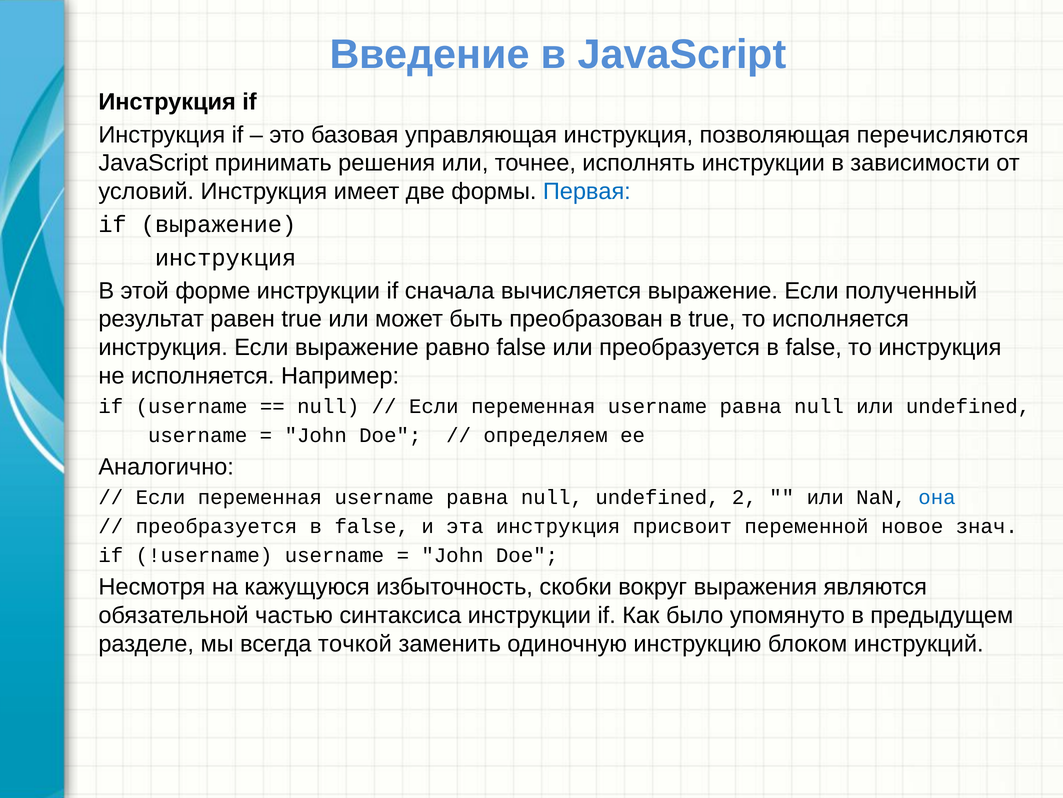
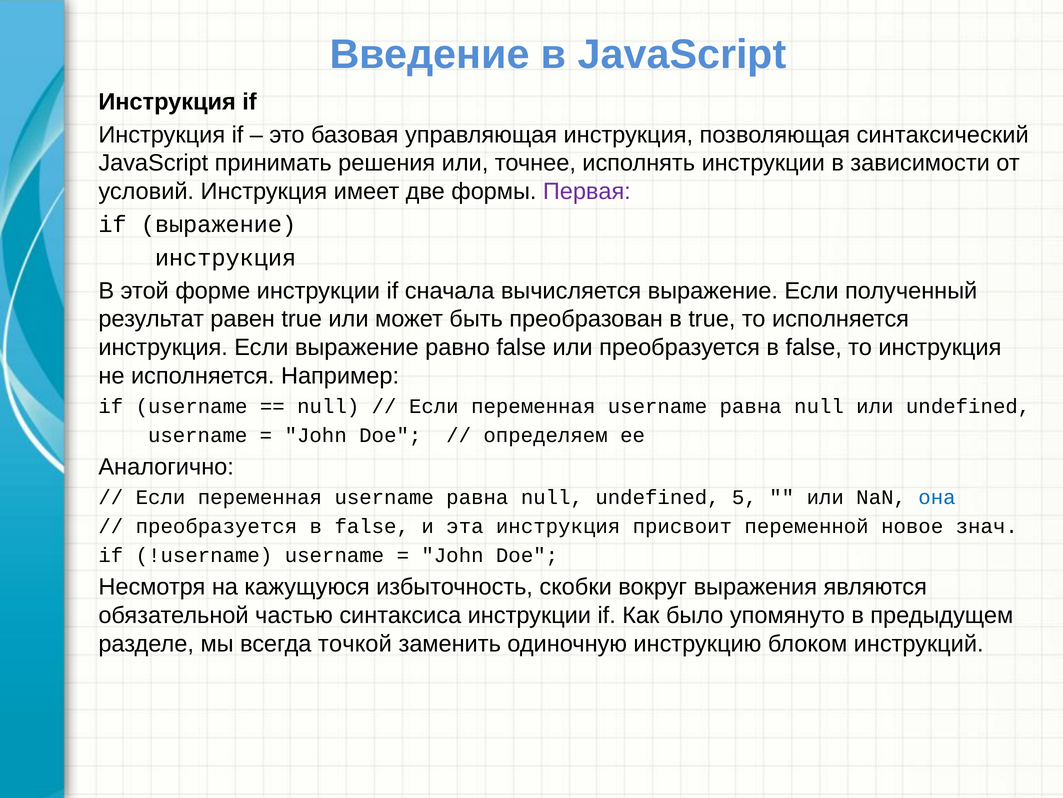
перечисляются: перечисляются -> синтаксический
Первая colour: blue -> purple
2: 2 -> 5
